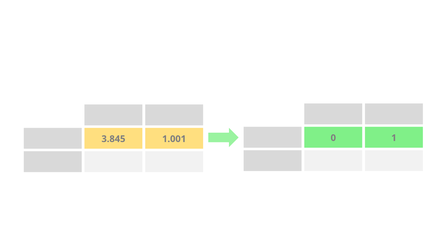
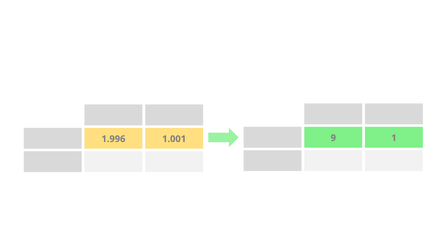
3.845: 3.845 -> 1.996
0: 0 -> 9
